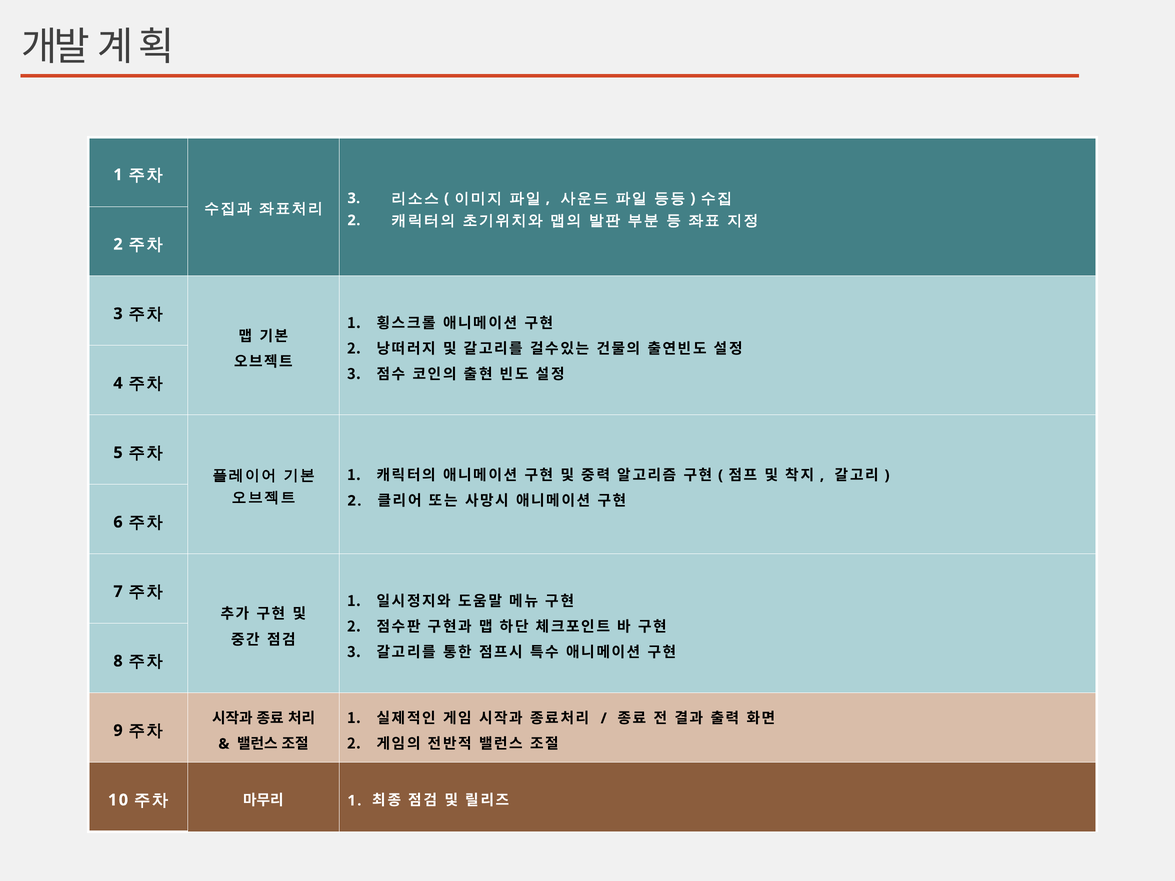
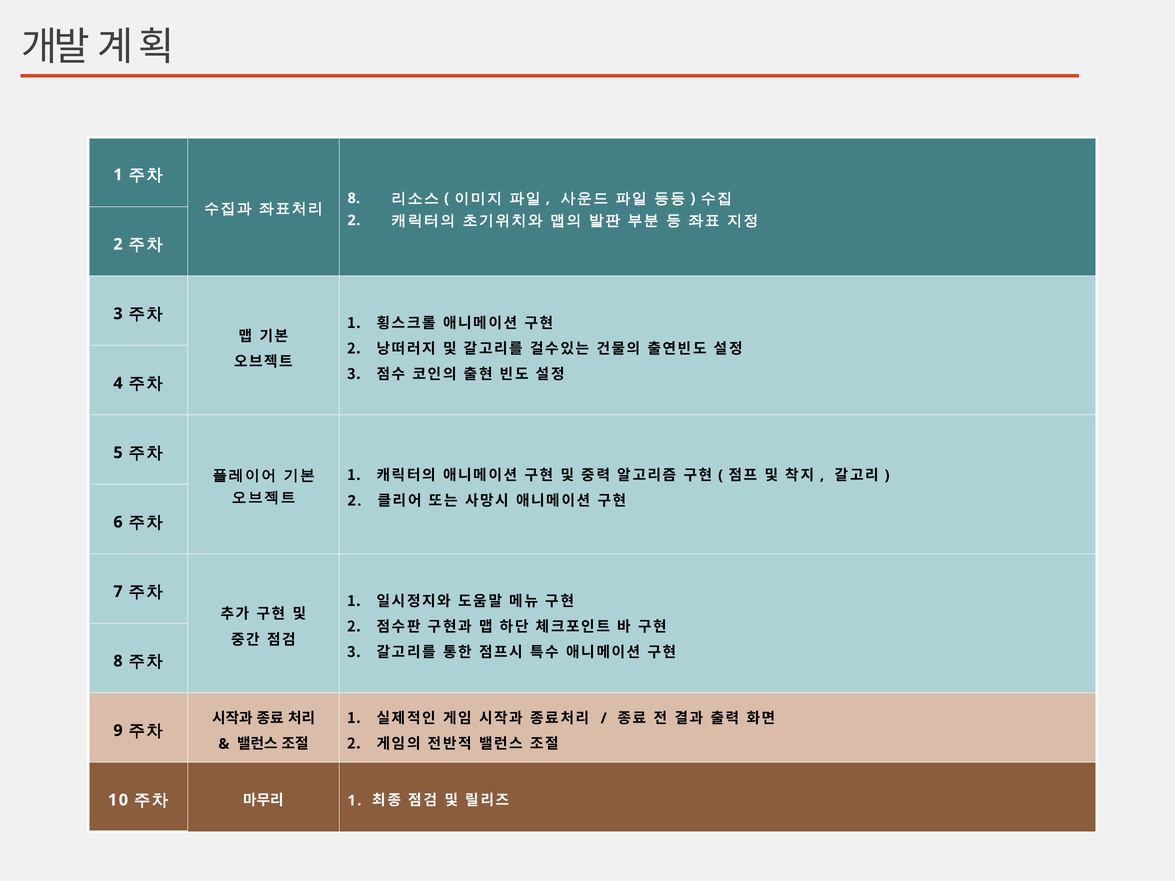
3 at (354, 198): 3 -> 8
